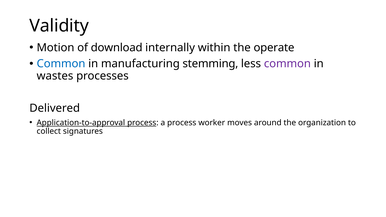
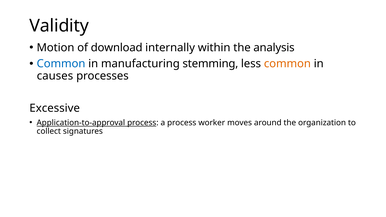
operate: operate -> analysis
common at (287, 64) colour: purple -> orange
wastes: wastes -> causes
Delivered: Delivered -> Excessive
